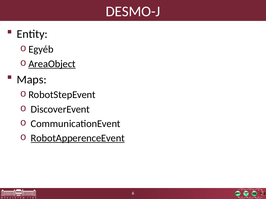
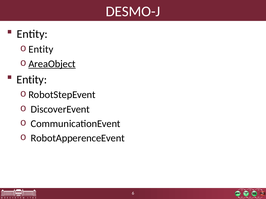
Egyéb at (41, 49): Egyéb -> Entity
Maps at (32, 80): Maps -> Entity
RobotApperenceEvent underline: present -> none
